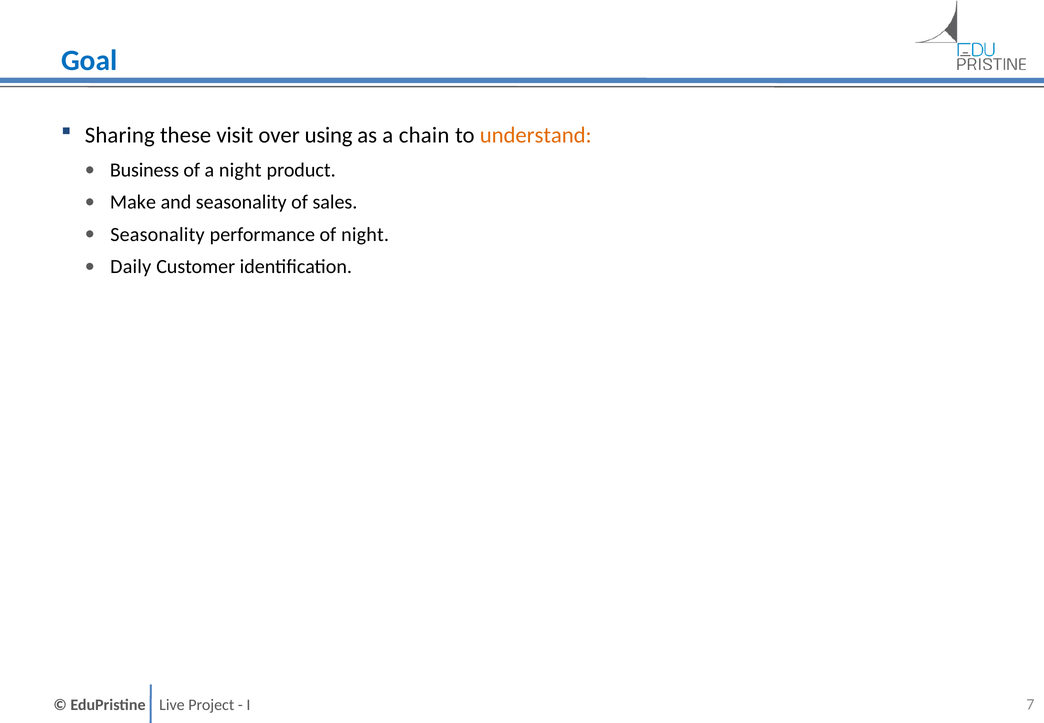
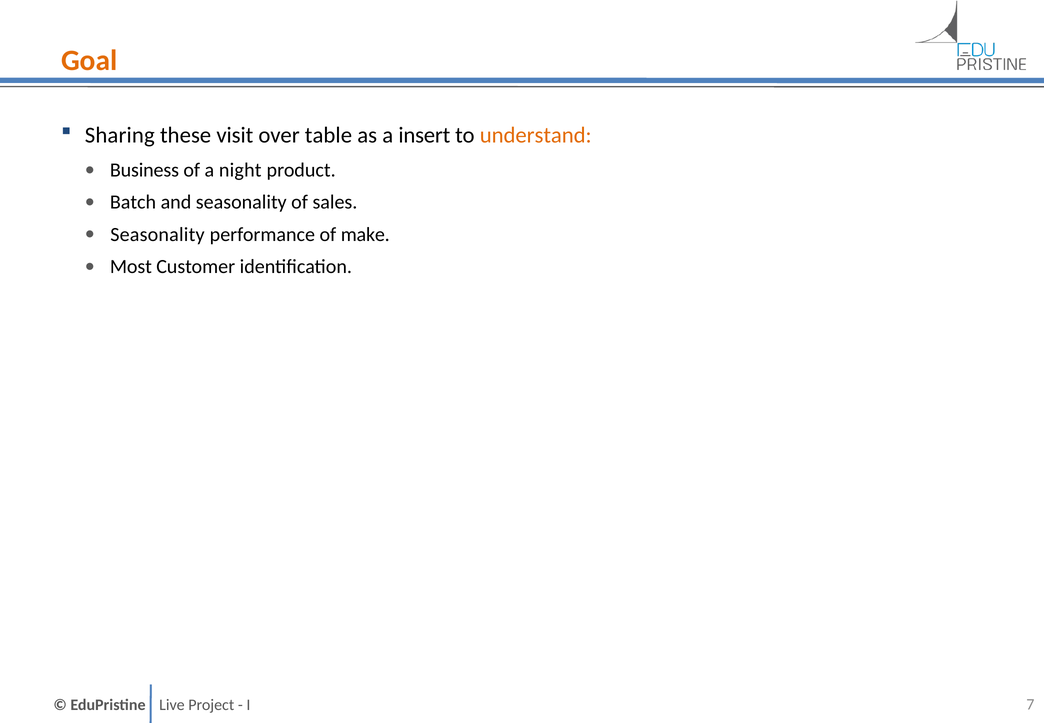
Goal colour: blue -> orange
using: using -> table
chain: chain -> insert
Make: Make -> Batch
of night: night -> make
Daily: Daily -> Most
